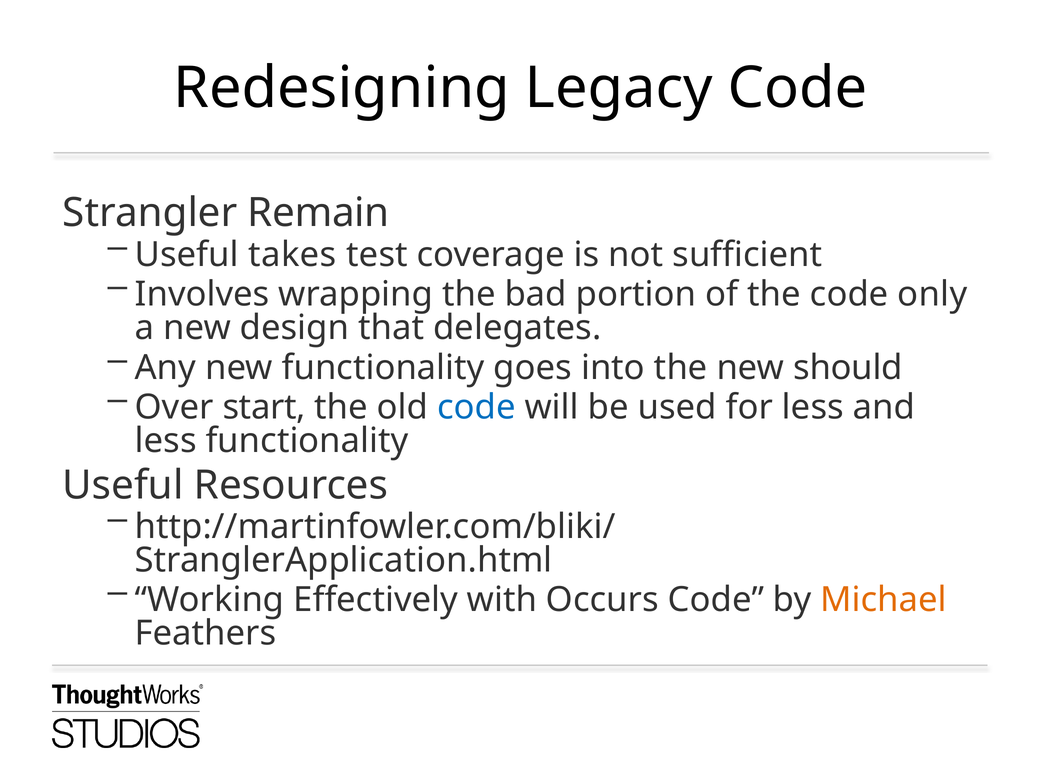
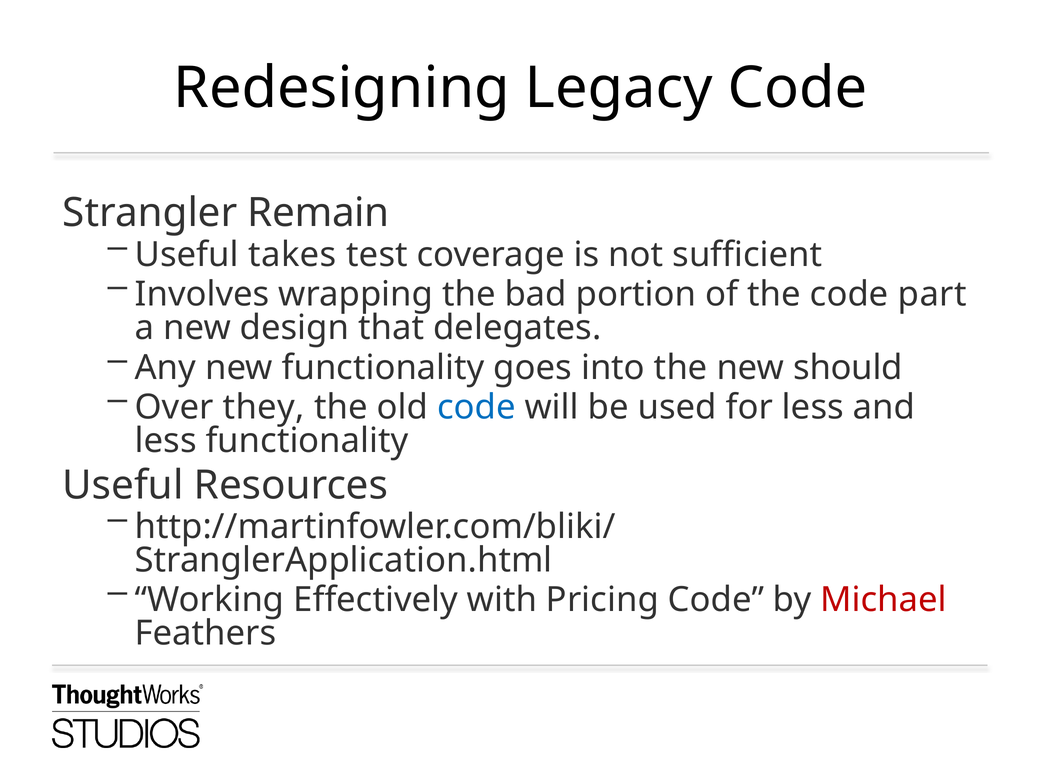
only: only -> part
start: start -> they
Occurs: Occurs -> Pricing
Michael colour: orange -> red
